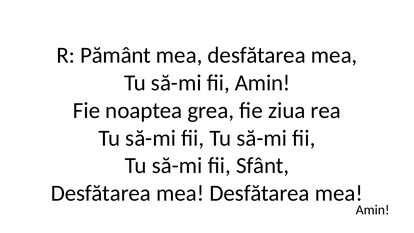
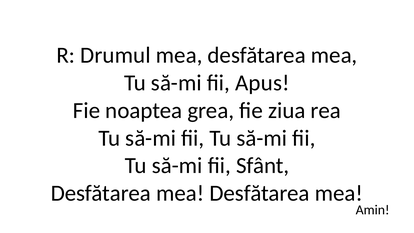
Pământ: Pământ -> Drumul
fii Amin: Amin -> Apus
